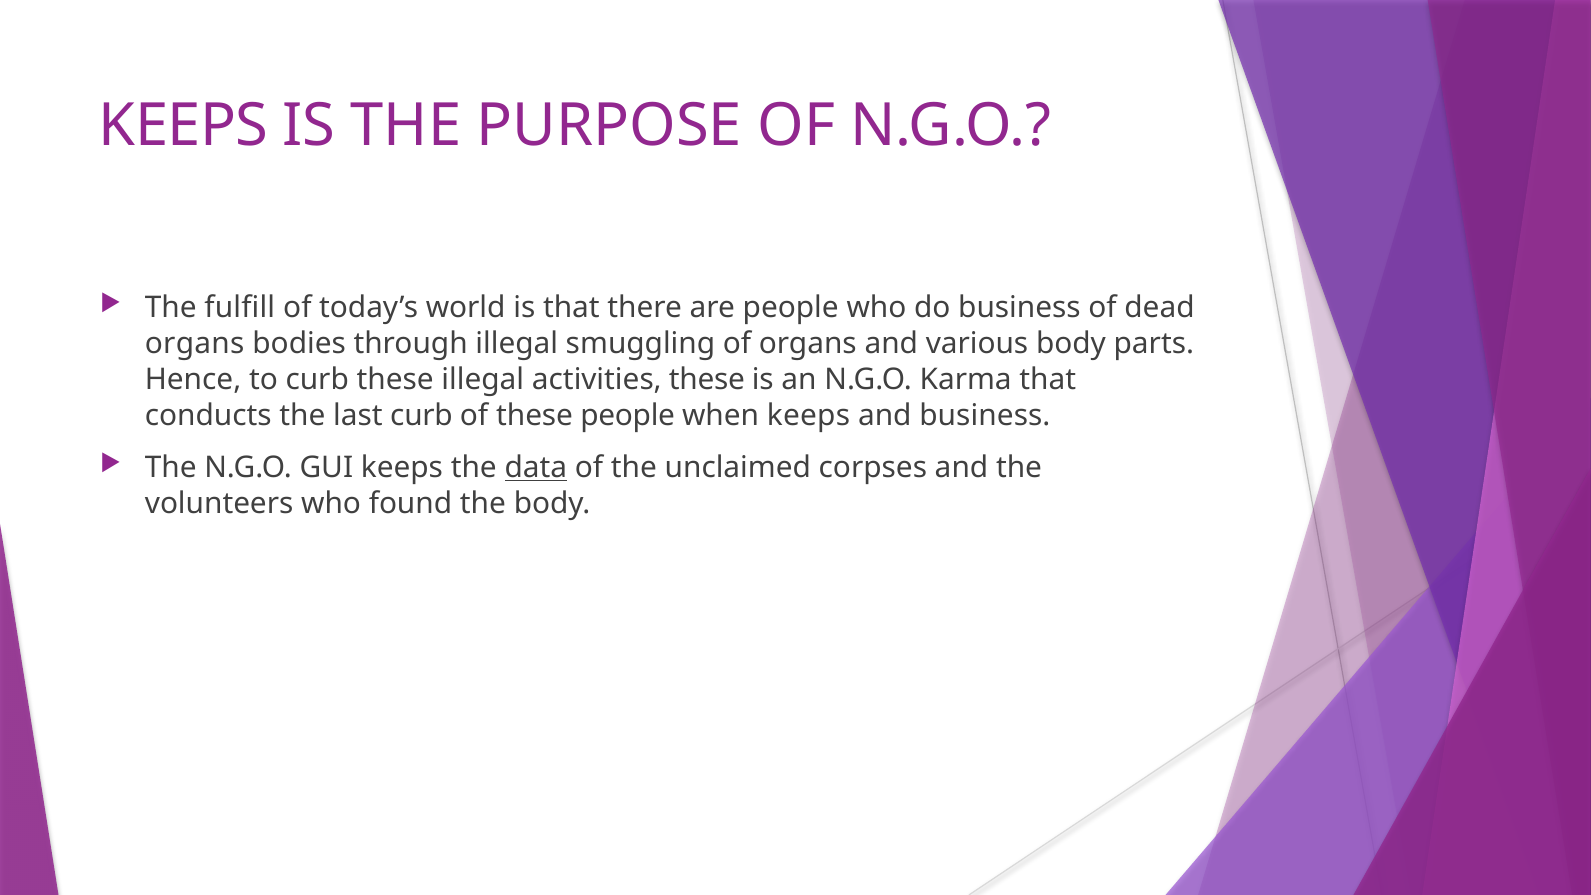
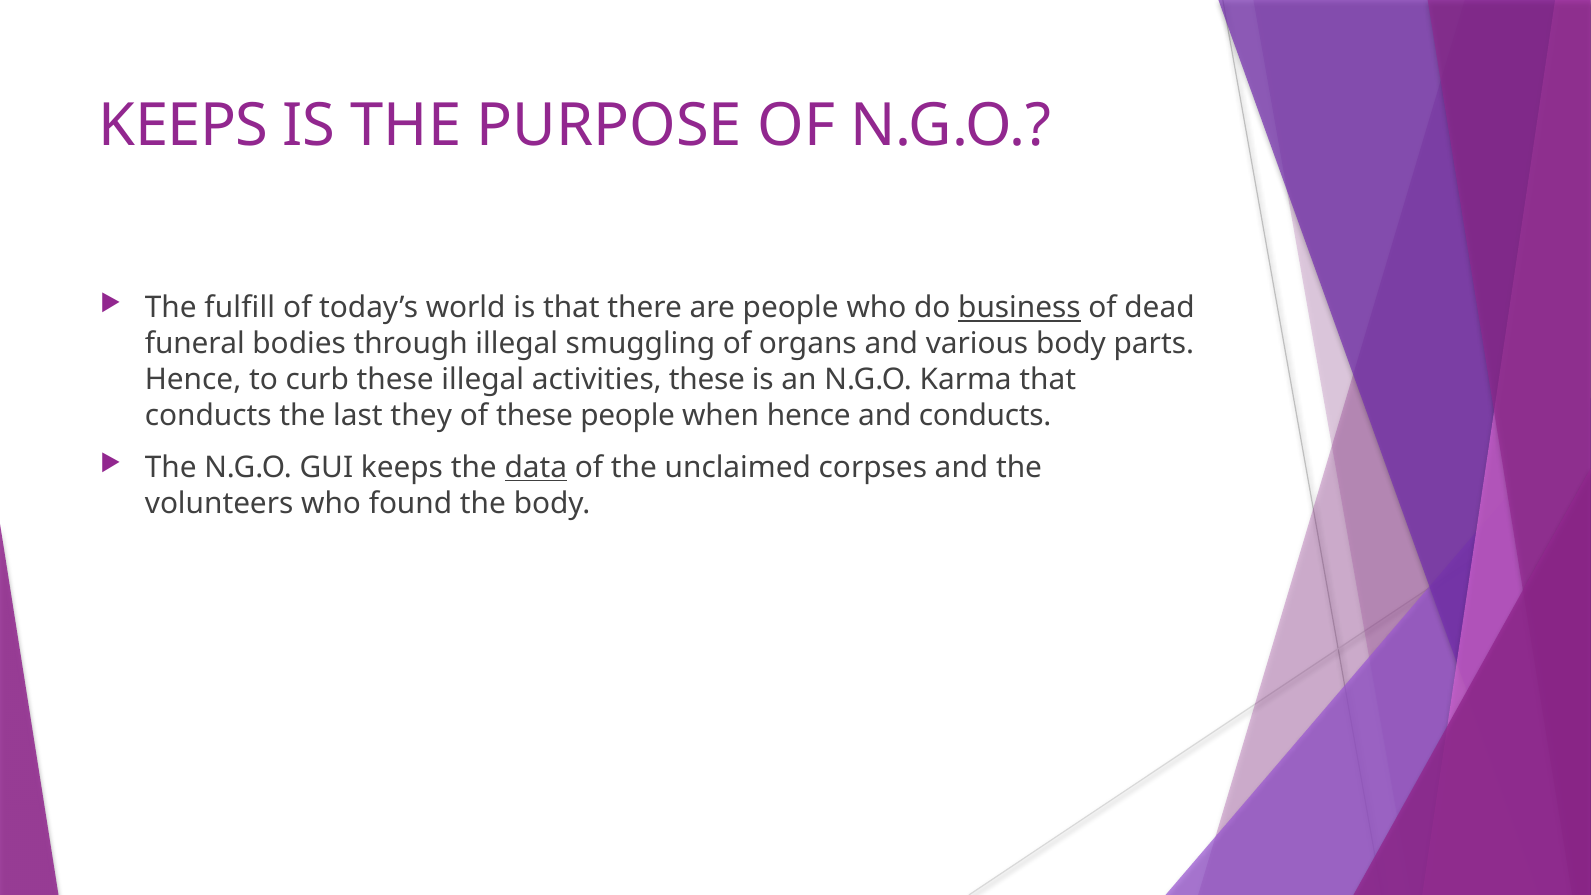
business at (1019, 308) underline: none -> present
organs at (195, 344): organs -> funeral
last curb: curb -> they
when keeps: keeps -> hence
and business: business -> conducts
